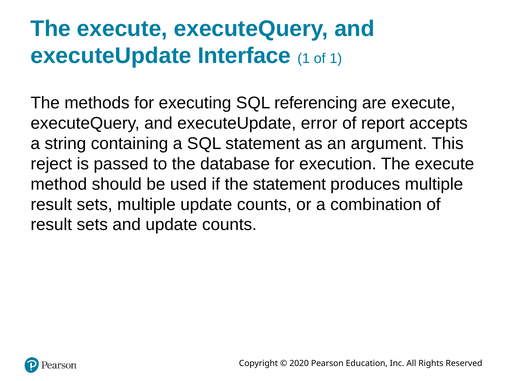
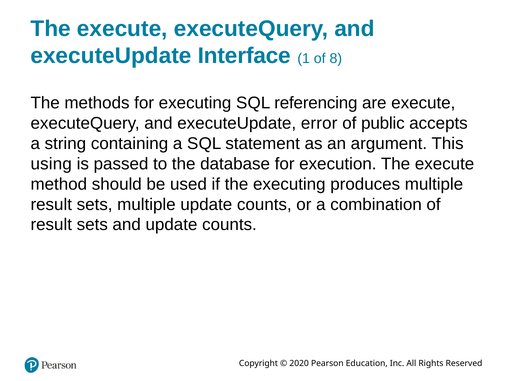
of 1: 1 -> 8
report: report -> public
reject: reject -> using
the statement: statement -> executing
